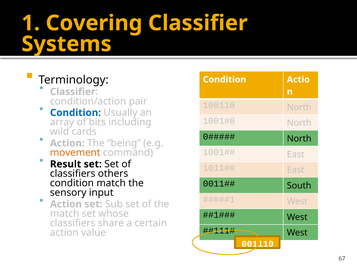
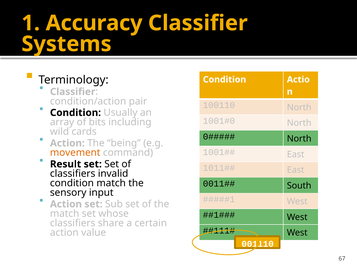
Covering: Covering -> Accuracy
Condition at (75, 113) colour: blue -> black
others: others -> invalid
